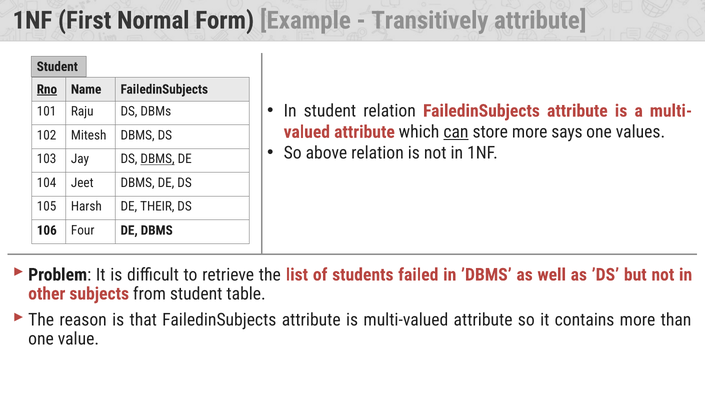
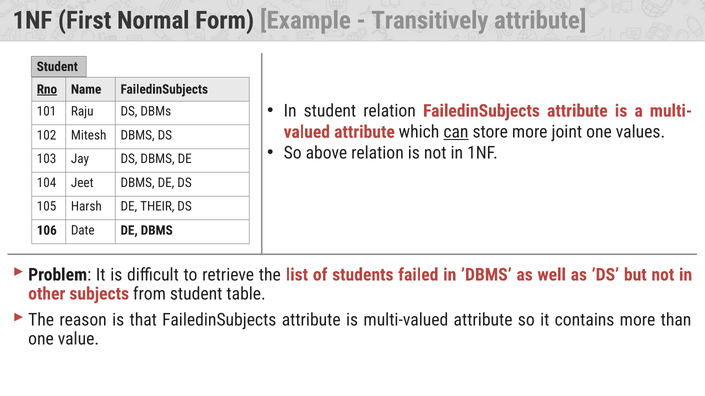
says: says -> joint
DBMS at (158, 159) underline: present -> none
Four: Four -> Date
